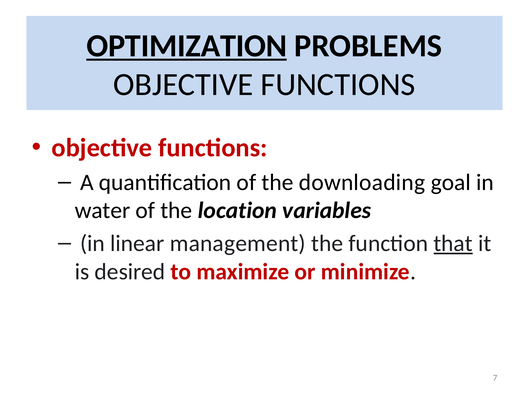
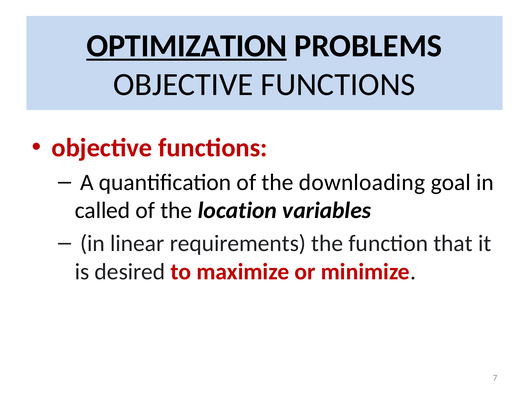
water: water -> called
management: management -> requirements
that underline: present -> none
